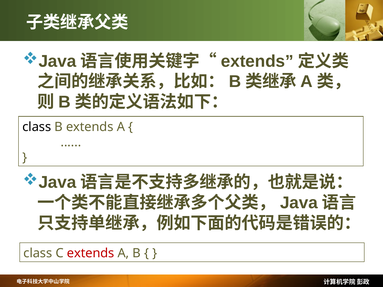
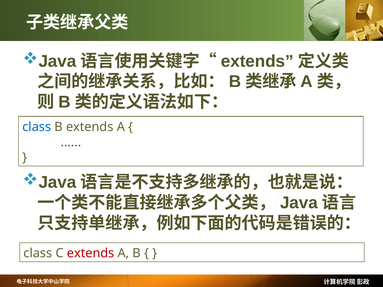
class at (37, 127) colour: black -> blue
